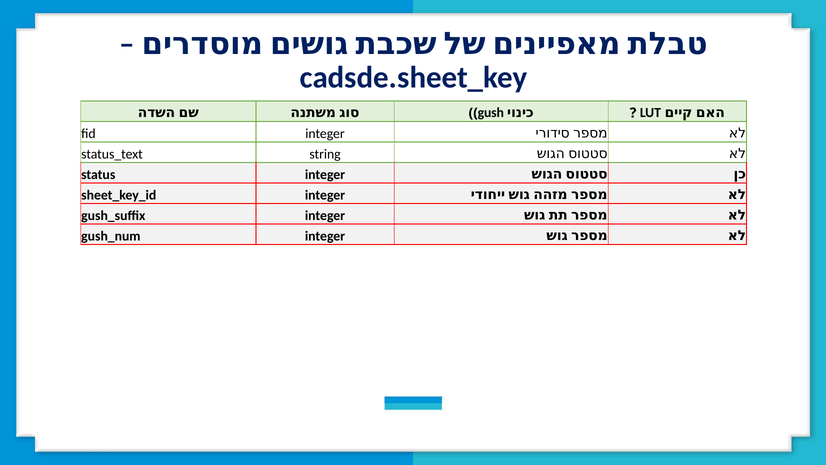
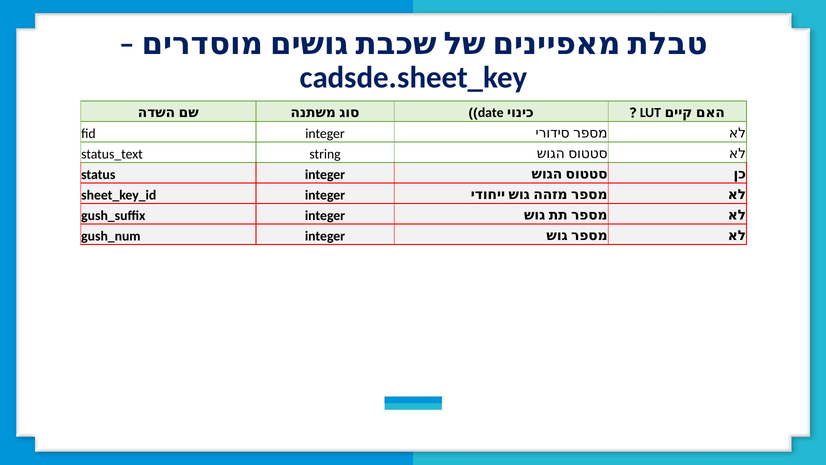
gush: gush -> date
